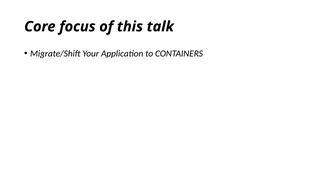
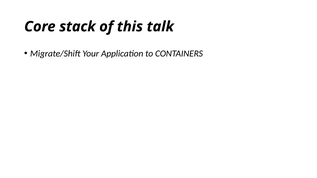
focus: focus -> stack
